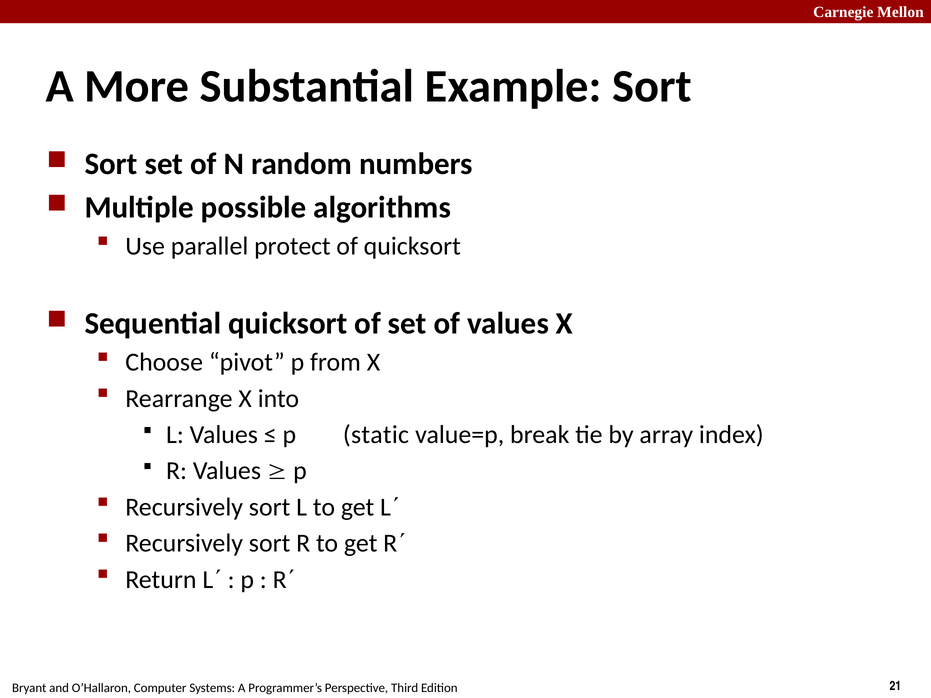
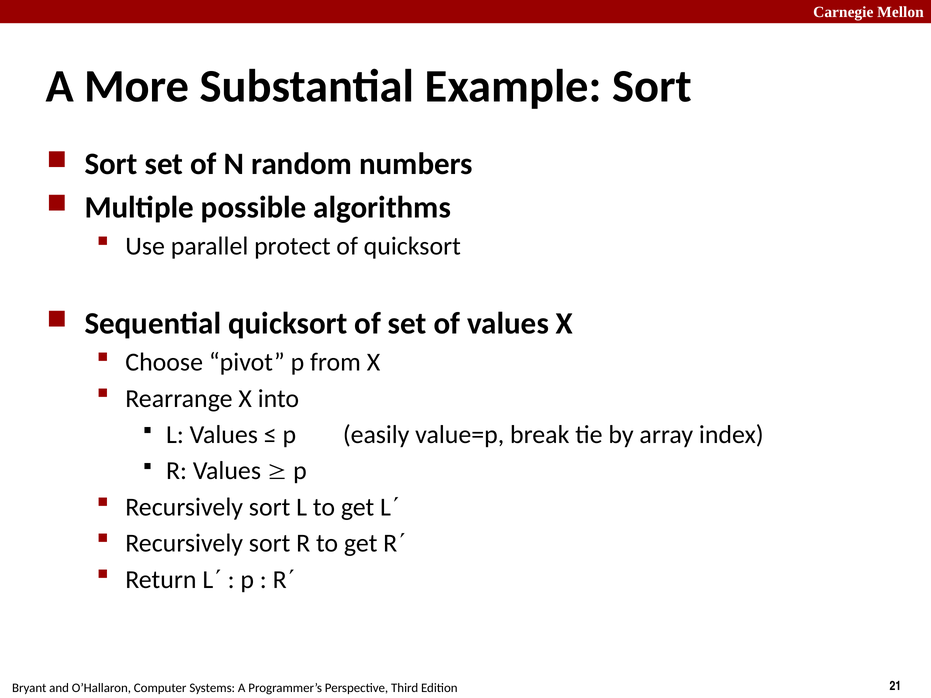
static: static -> easily
